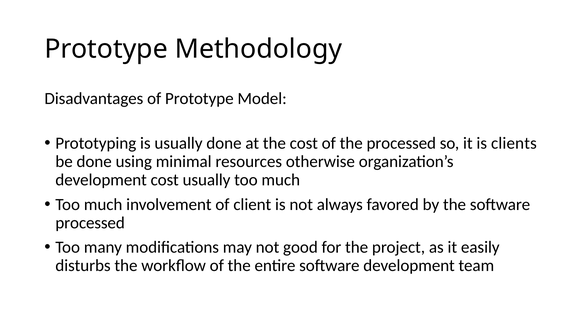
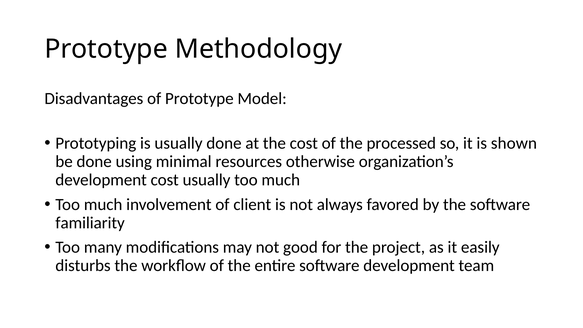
clients: clients -> shown
processed at (90, 223): processed -> familiarity
